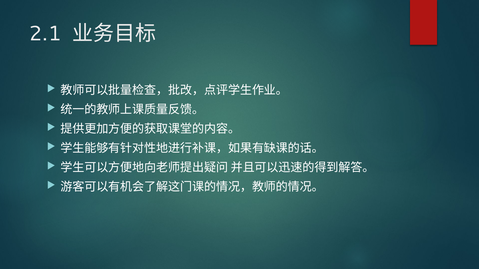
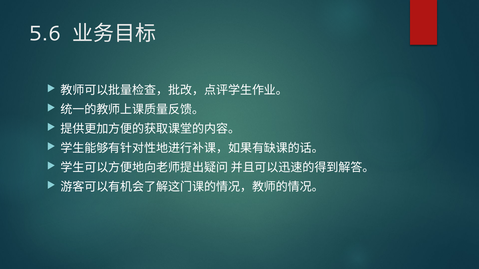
2.1: 2.1 -> 5.6
